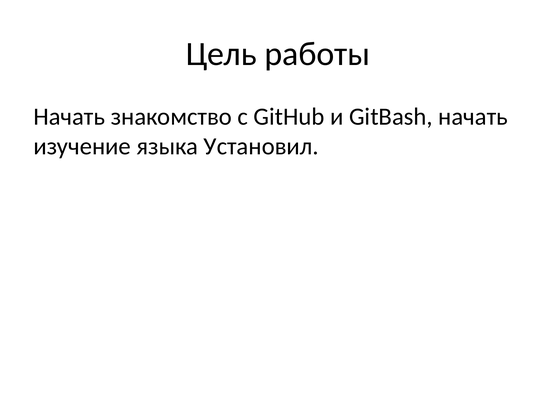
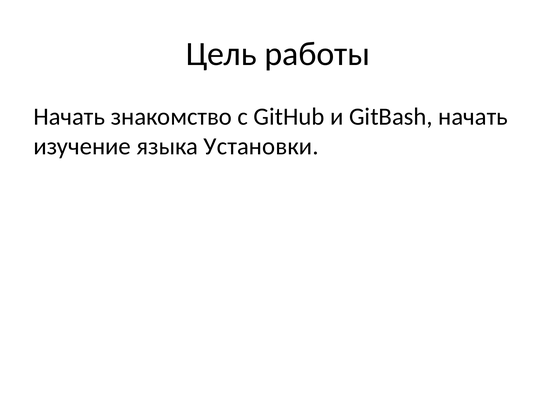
Установил: Установил -> Установки
